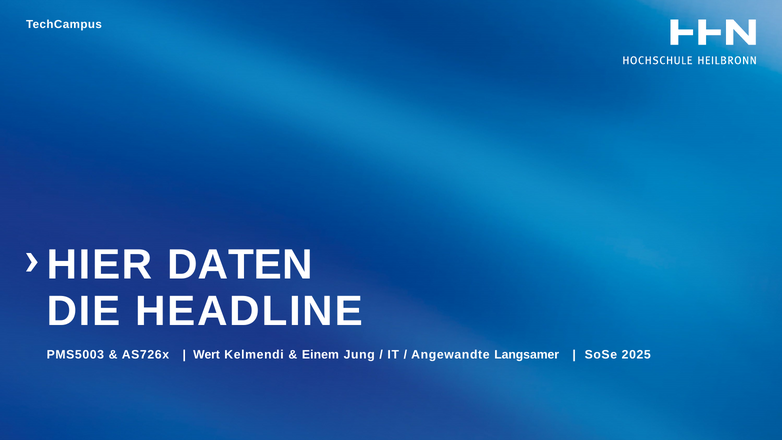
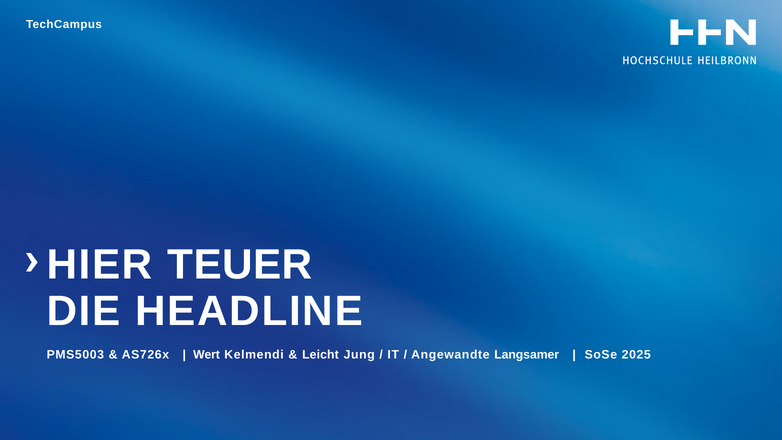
DATEN: DATEN -> TEUER
Einem: Einem -> Leicht
